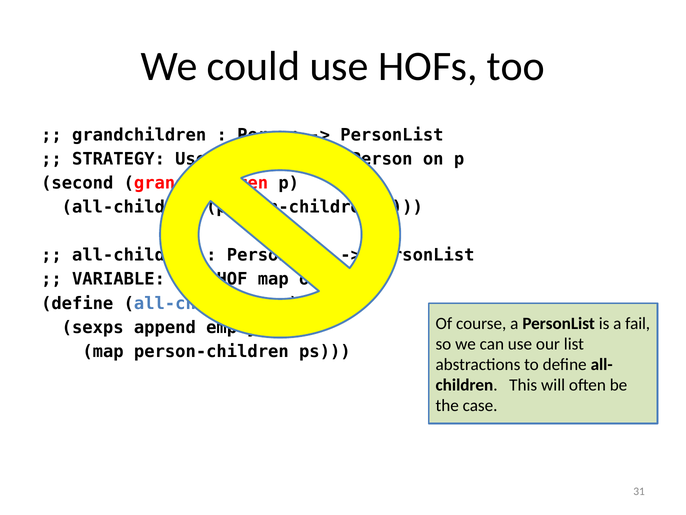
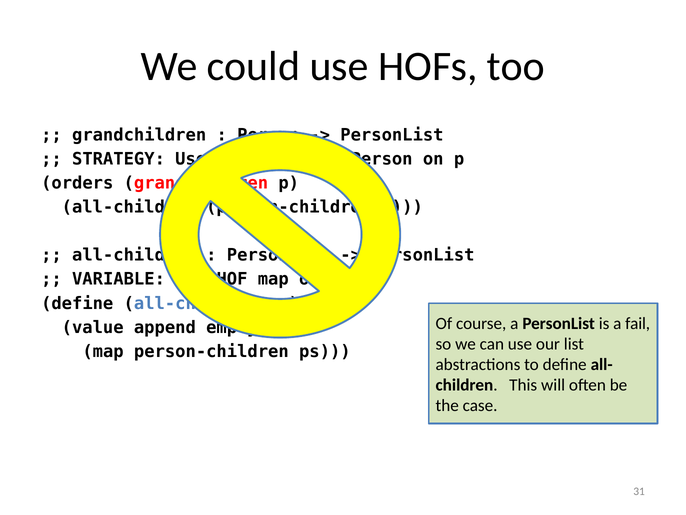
second: second -> orders
sexps: sexps -> value
